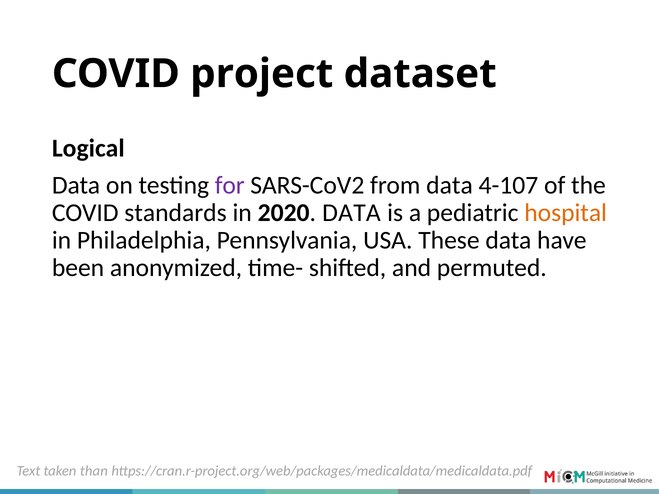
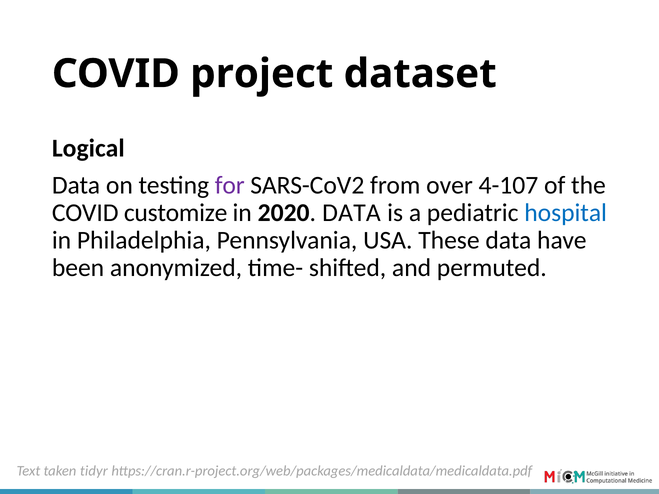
from data: data -> over
standards: standards -> customize
hospital colour: orange -> blue
than: than -> tidyr
